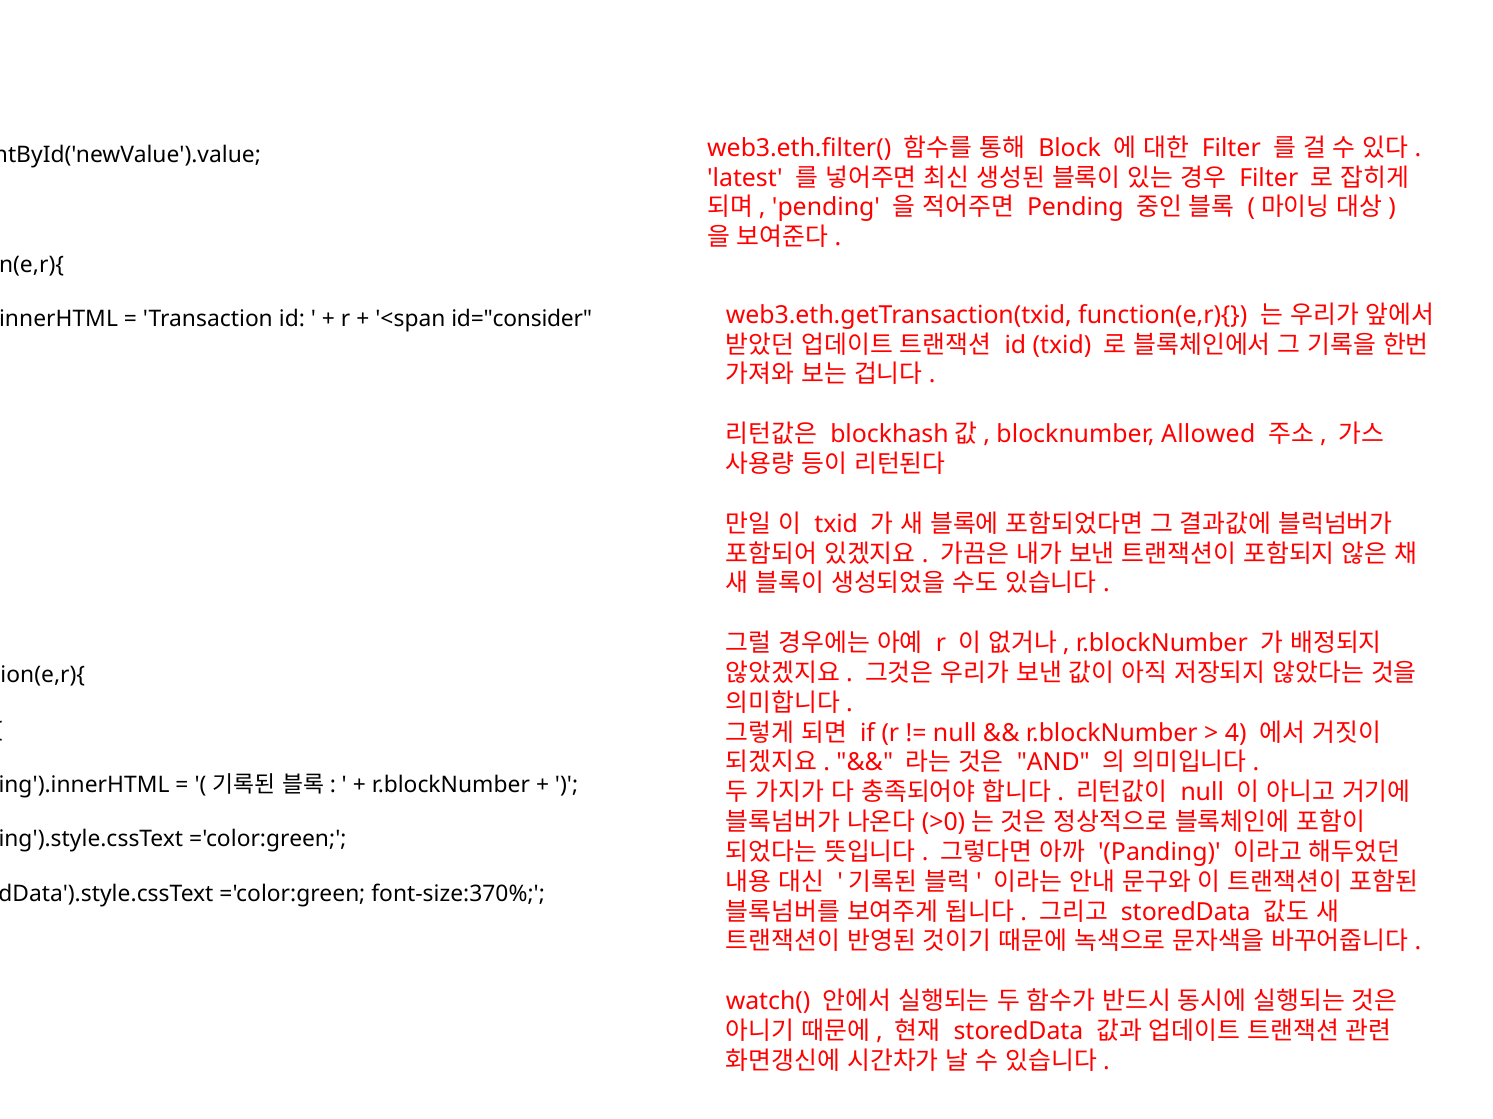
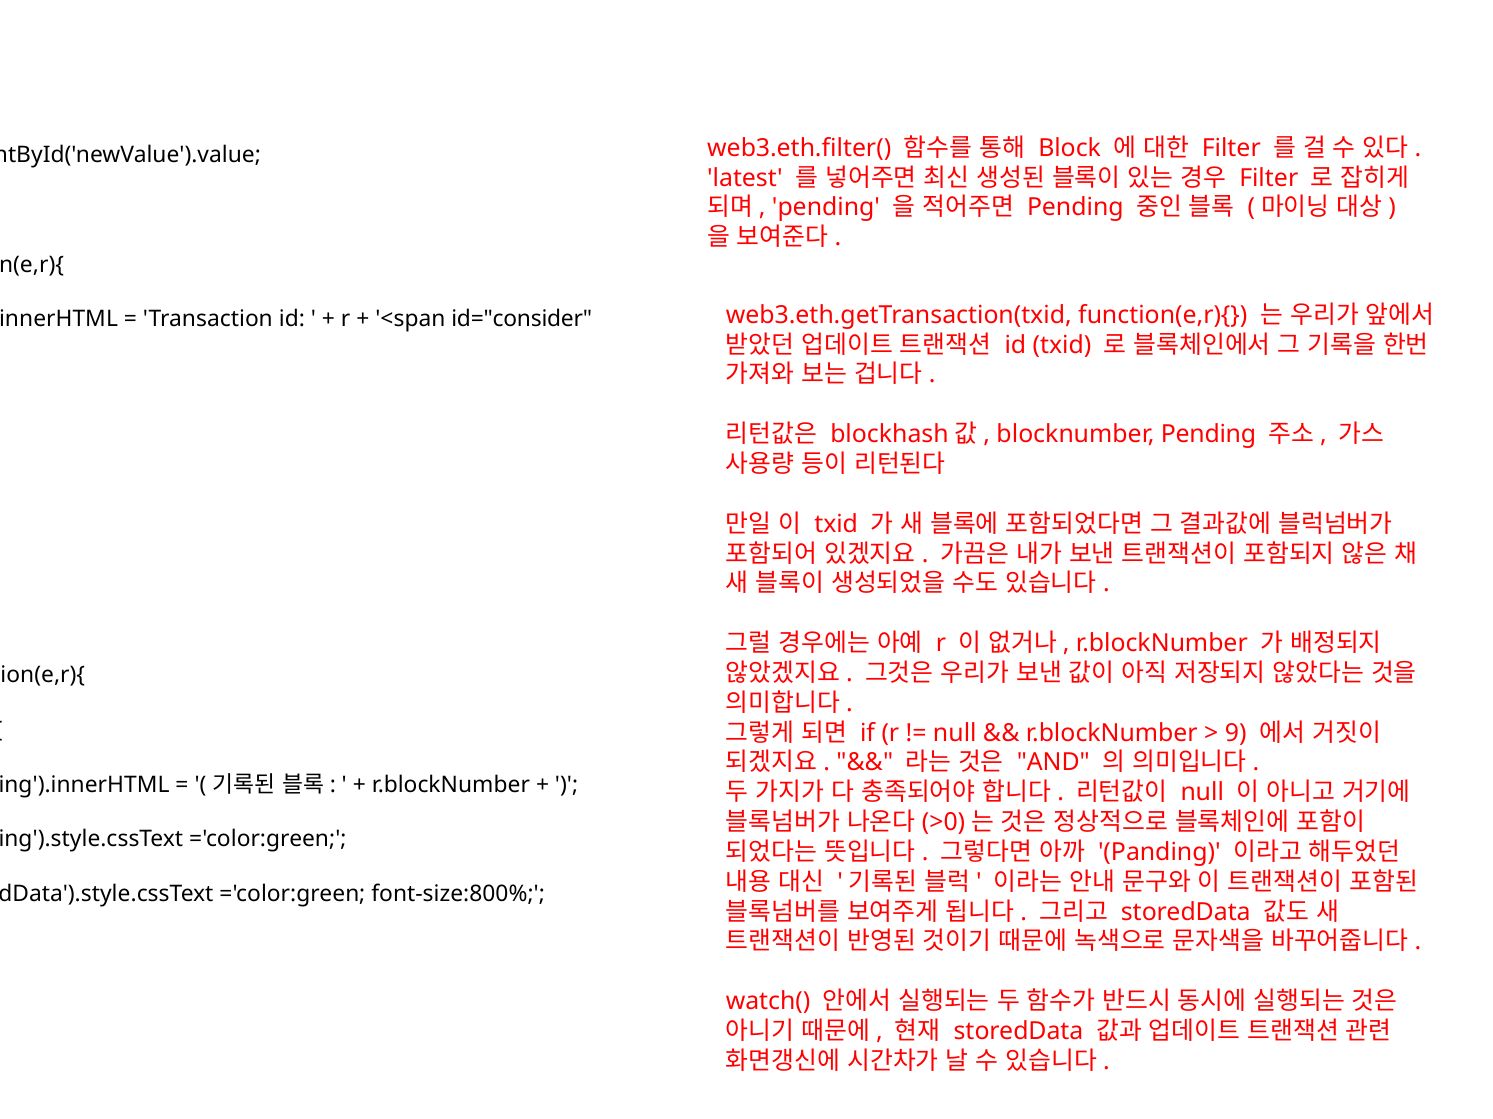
blocknumber Allowed: Allowed -> Pending
4: 4 -> 9
font-size:370%: font-size:370% -> font-size:800%
